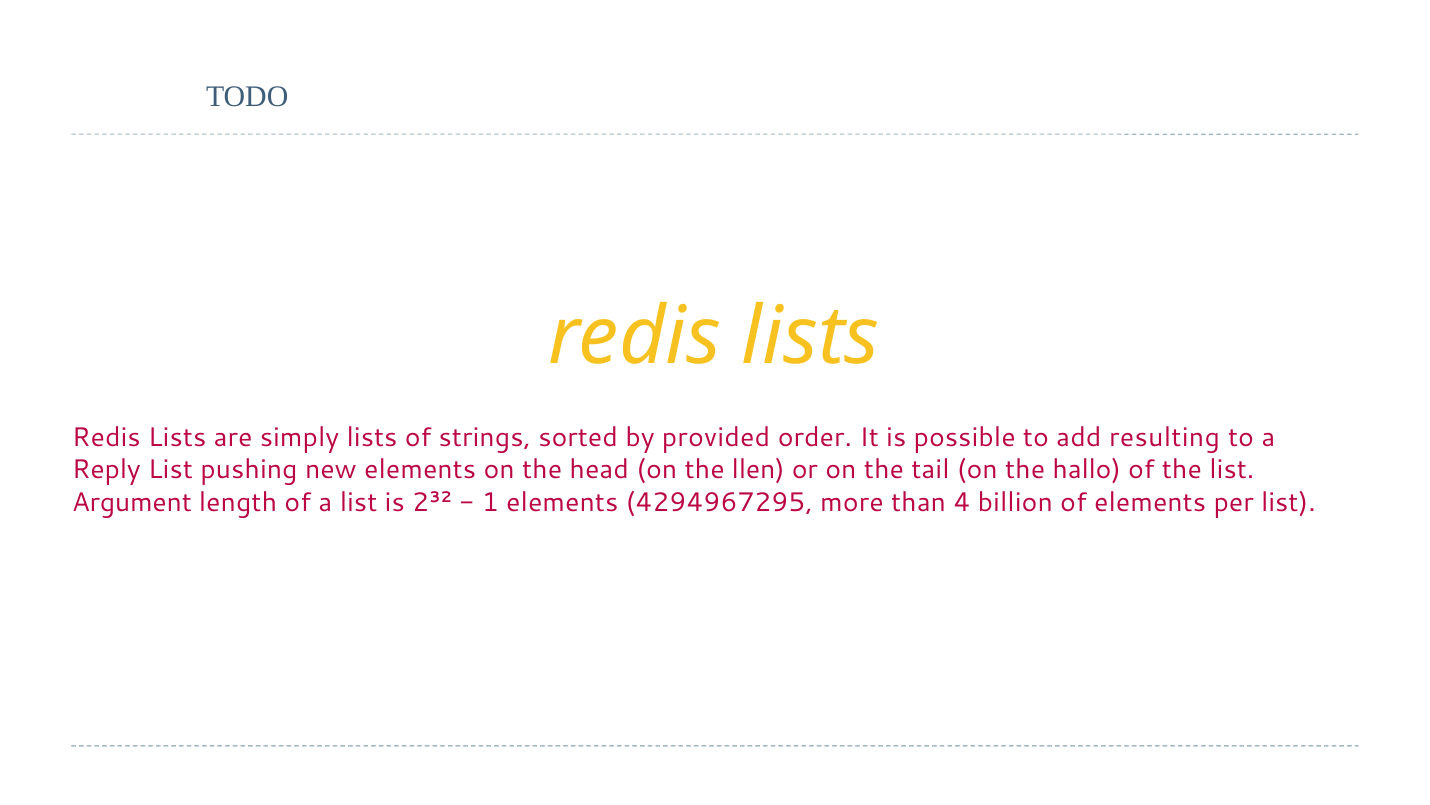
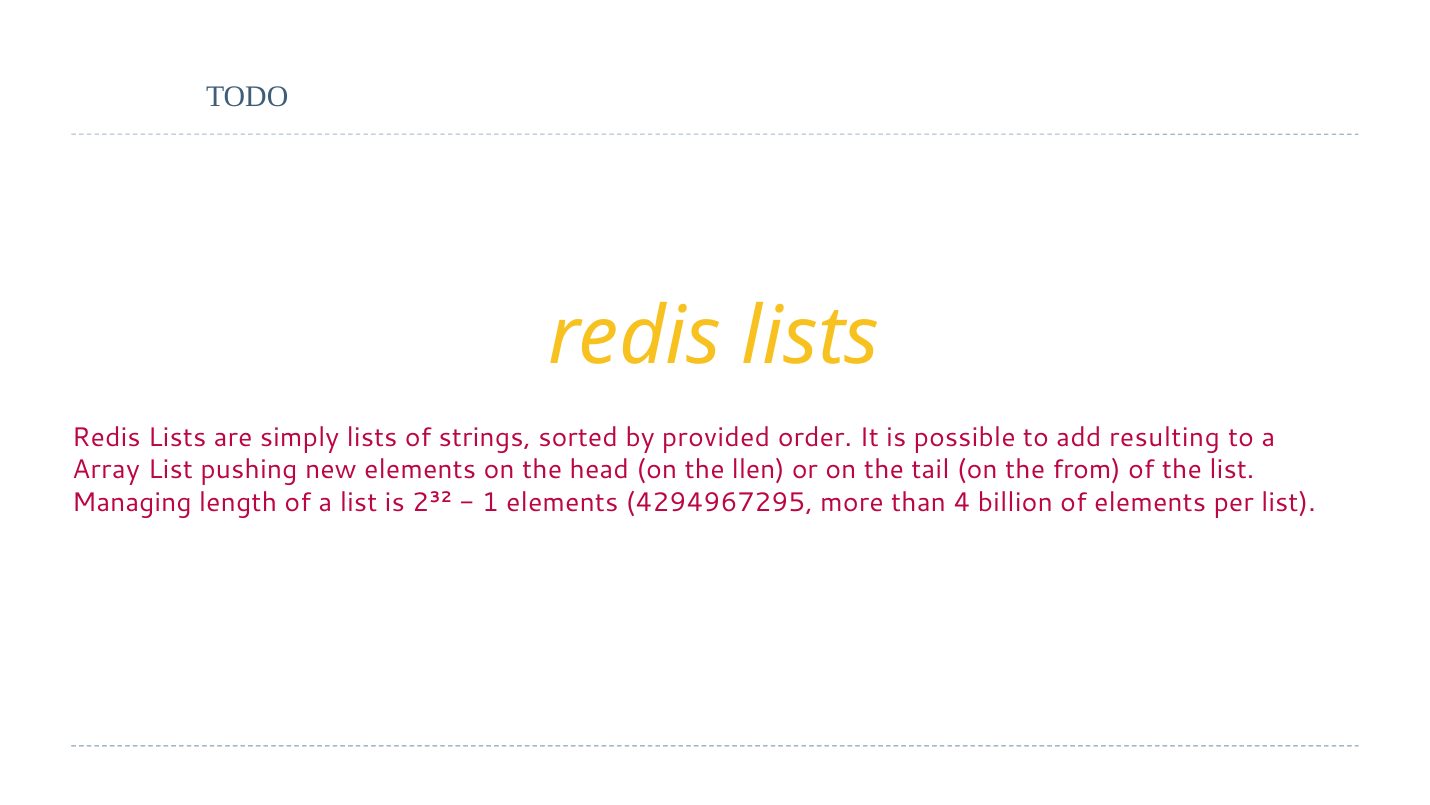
Reply: Reply -> Array
hallo: hallo -> from
Argument: Argument -> Managing
